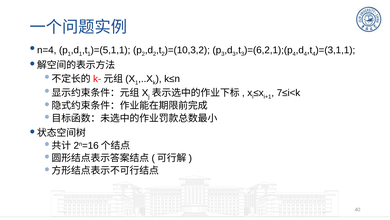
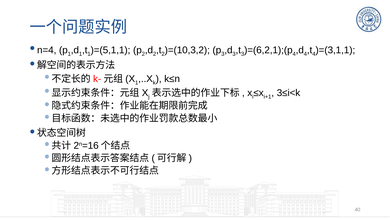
7≤i<k: 7≤i<k -> 3≤i<k
